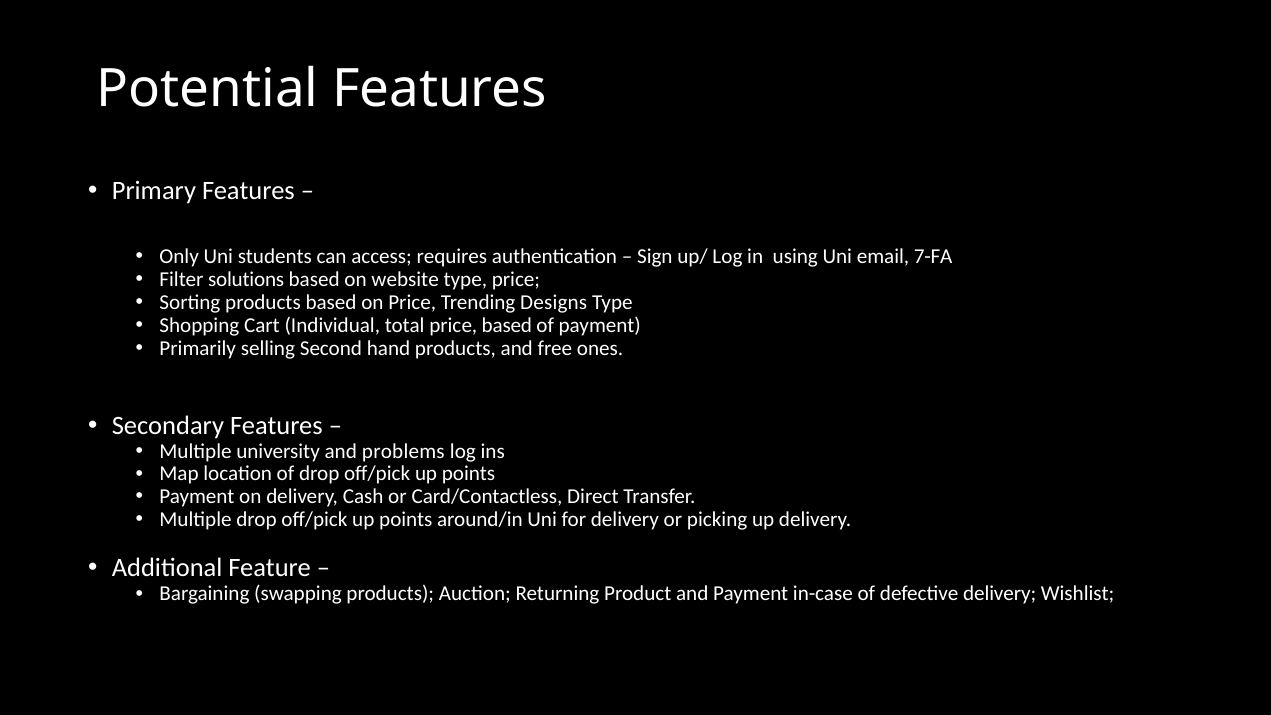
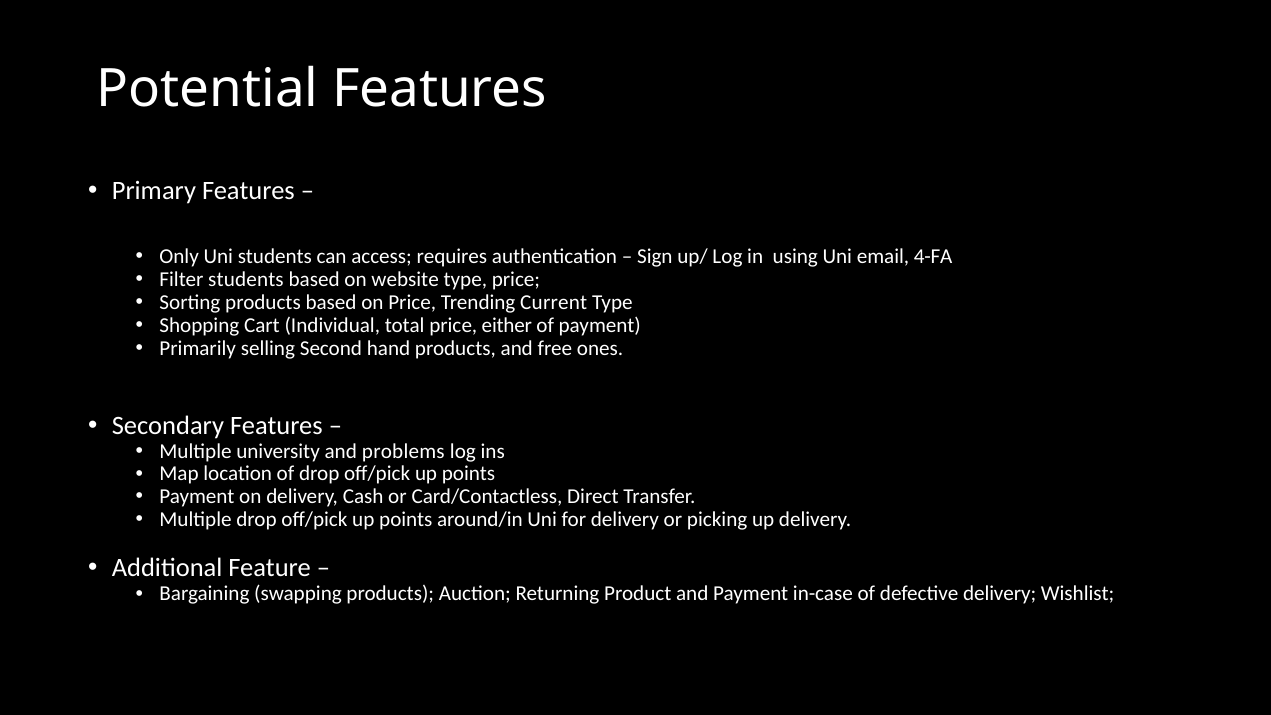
7-FA: 7-FA -> 4-FA
Filter solutions: solutions -> students
Designs: Designs -> Current
price based: based -> either
